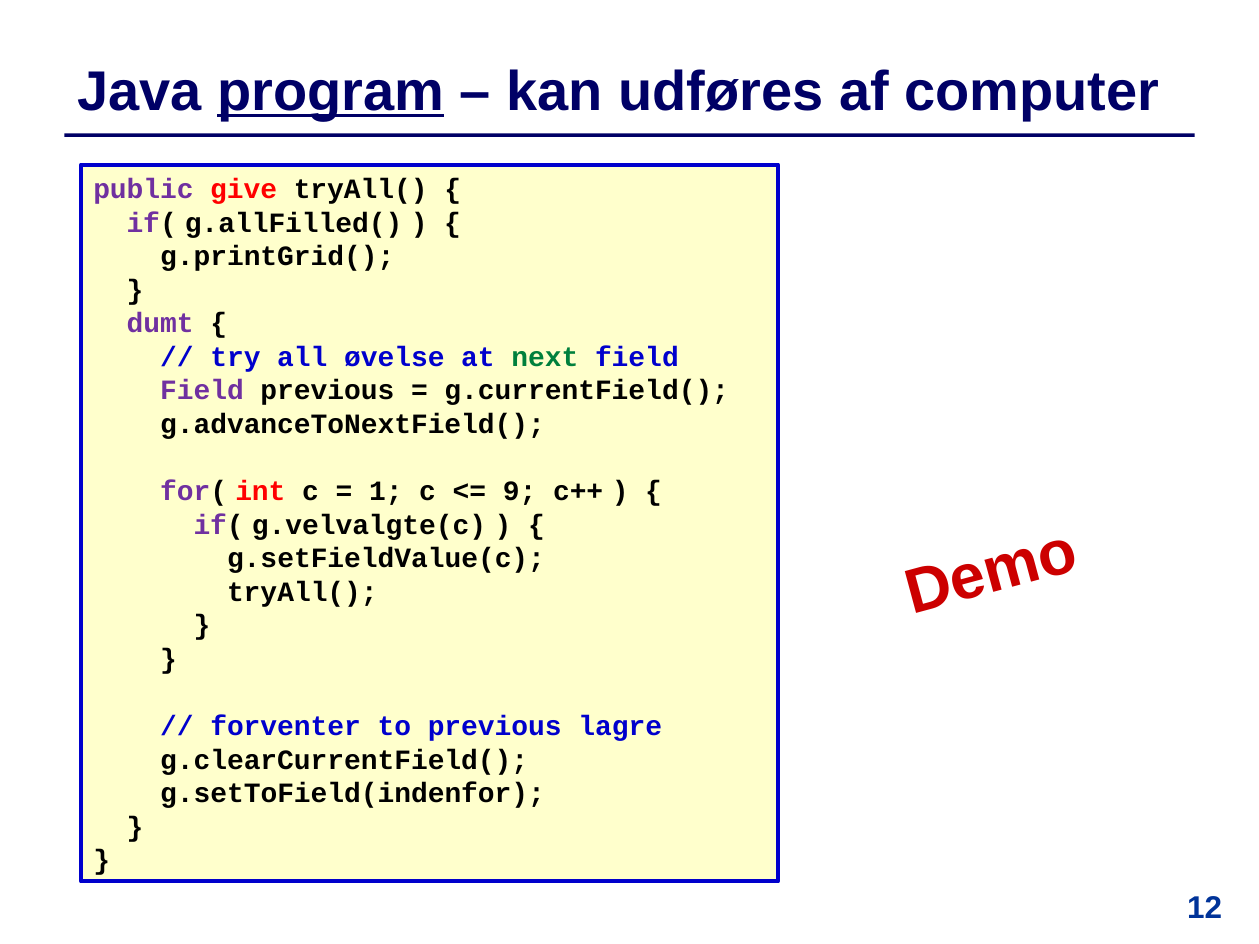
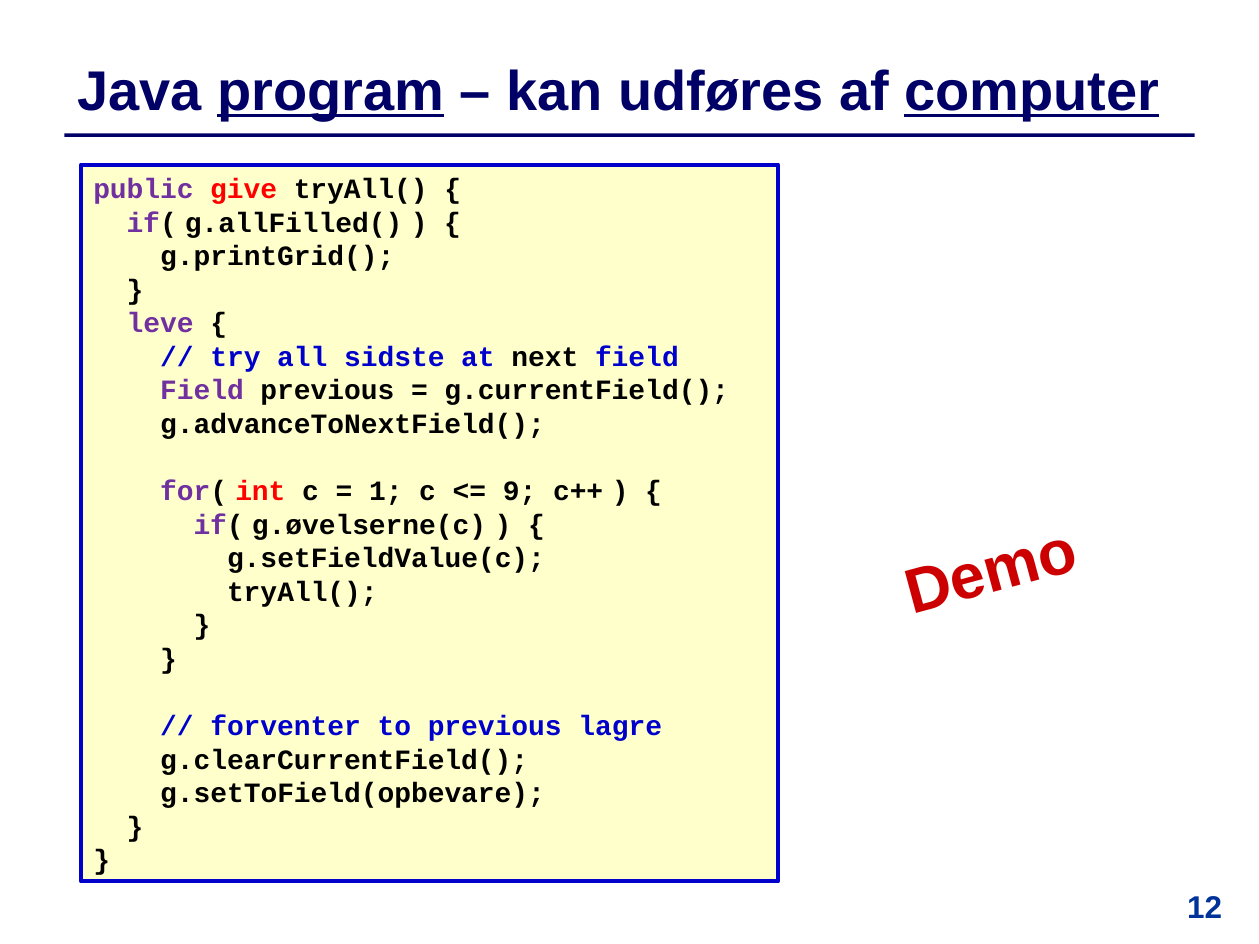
computer underline: none -> present
dumt: dumt -> leve
øvelse: øvelse -> sidste
next colour: green -> black
g.velvalgte(c: g.velvalgte(c -> g.øvelserne(c
g.setToField(indenfor: g.setToField(indenfor -> g.setToField(opbevare
